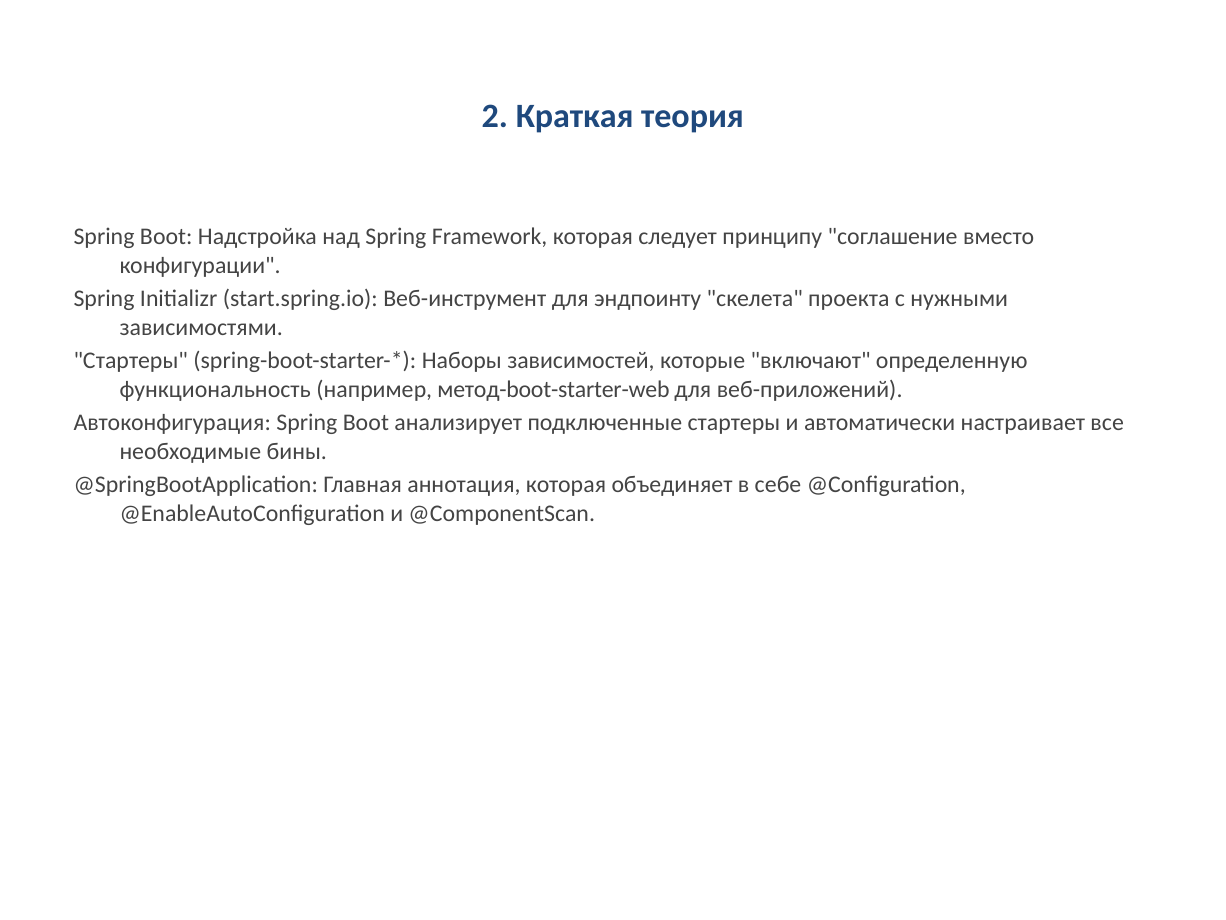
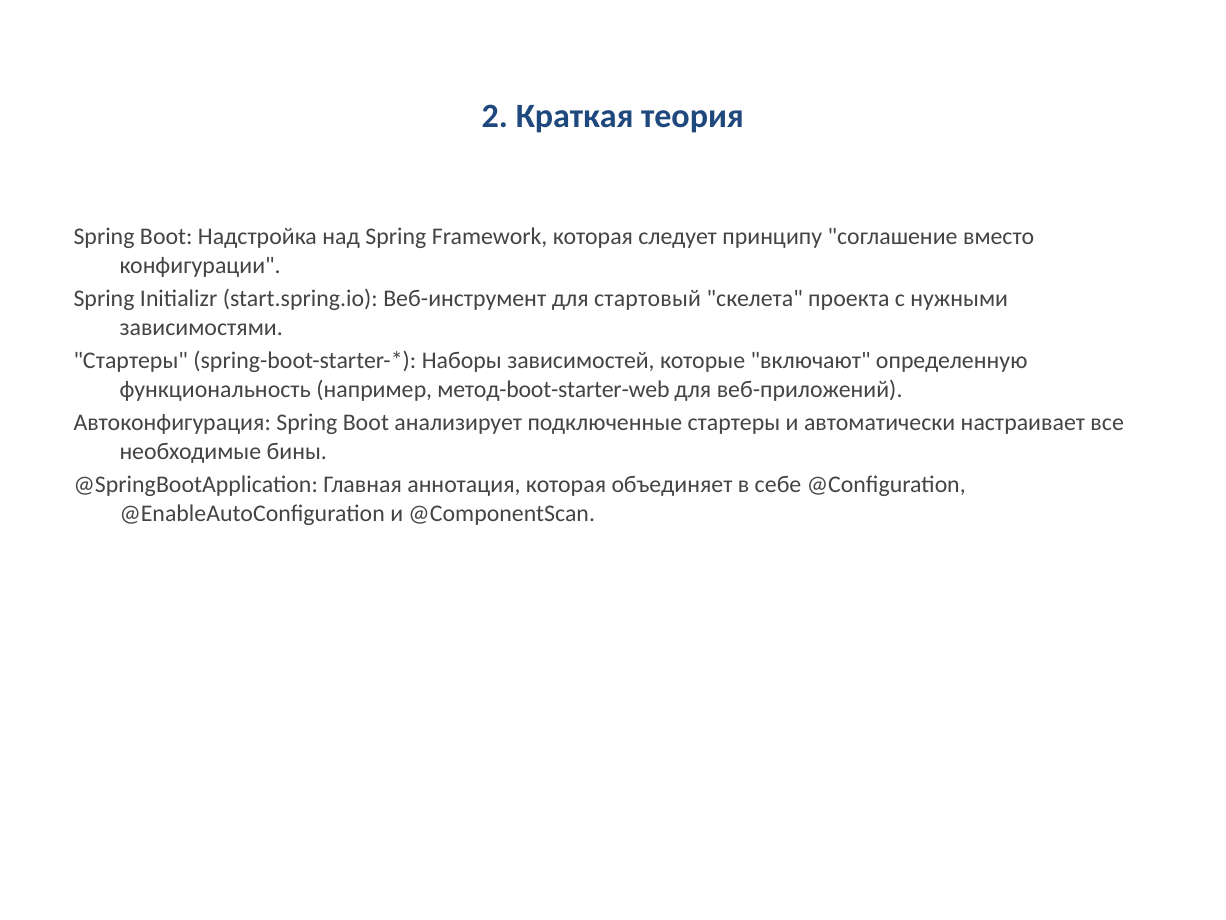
эндпоинту: эндпоинту -> стартовый
